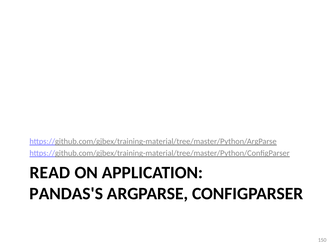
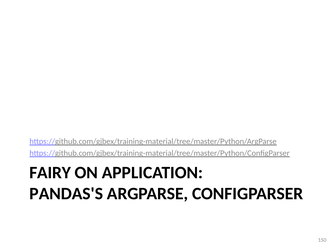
READ: READ -> FAIRY
